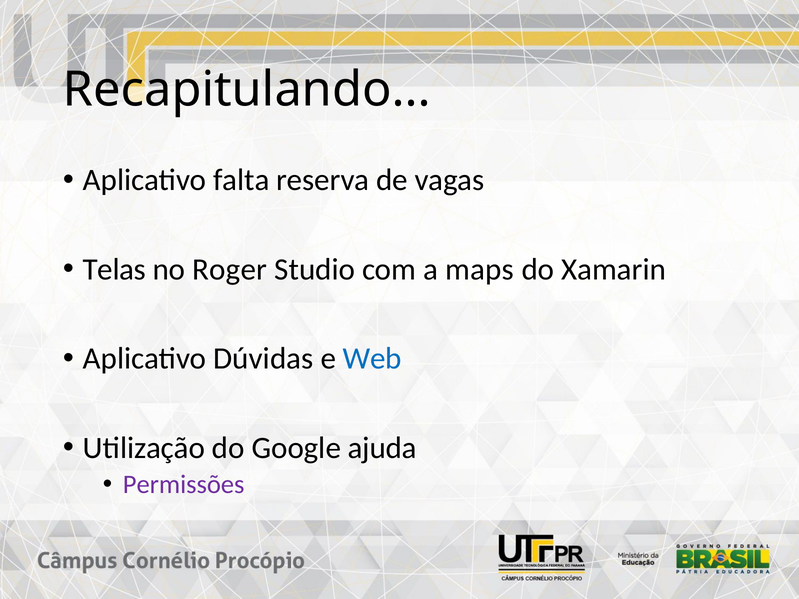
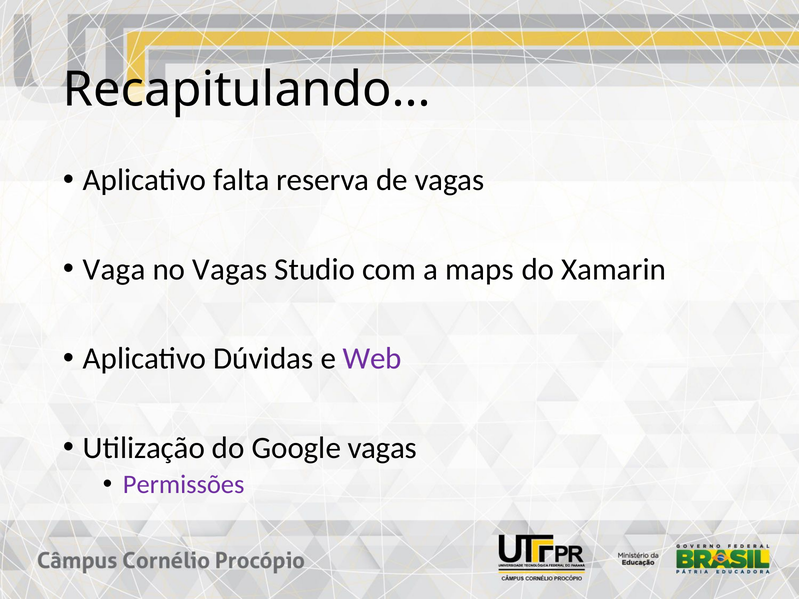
Telas: Telas -> Vaga
no Roger: Roger -> Vagas
Web colour: blue -> purple
Google ajuda: ajuda -> vagas
